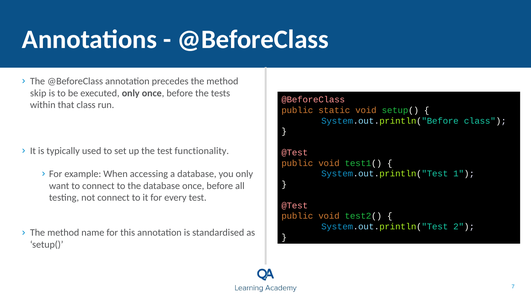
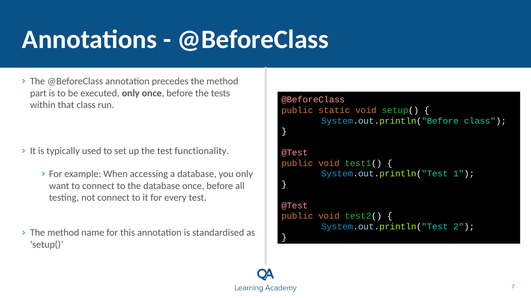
skip: skip -> part
